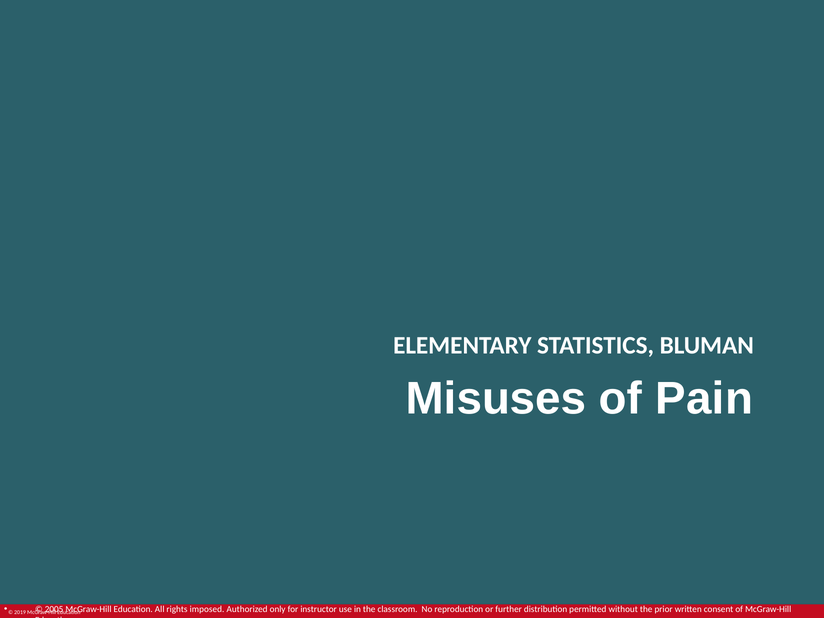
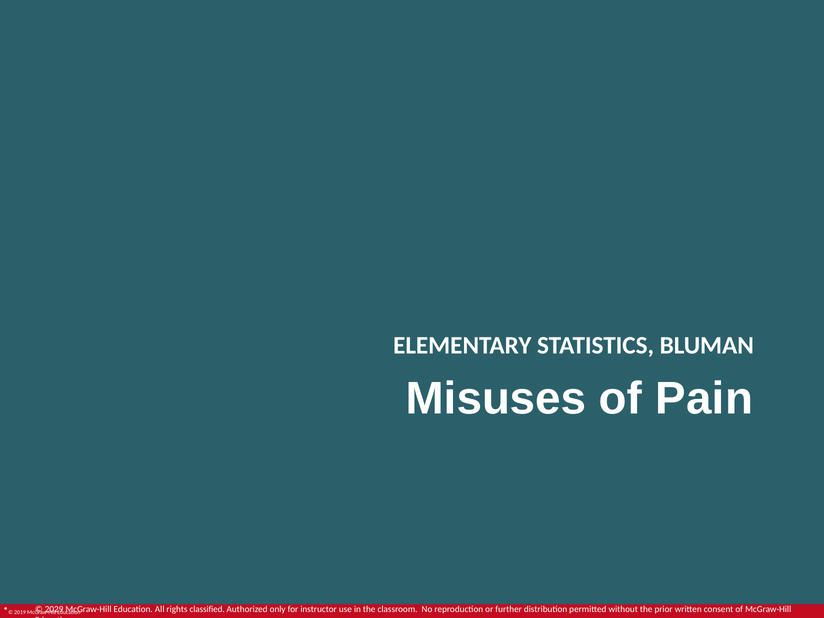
2005: 2005 -> 2029
imposed: imposed -> classified
